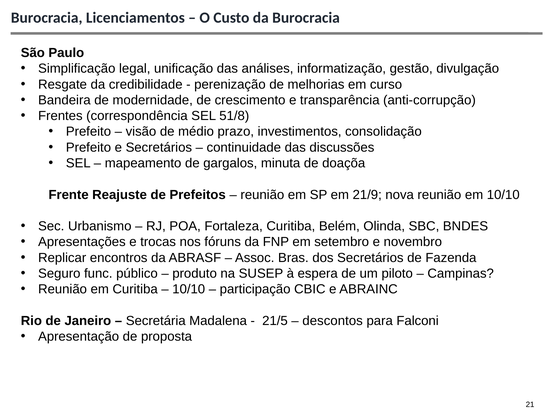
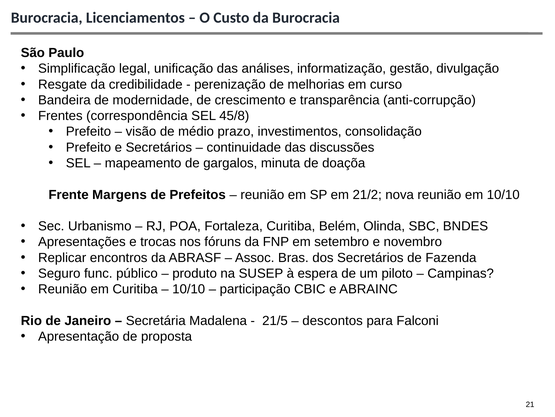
51/8: 51/8 -> 45/8
Reajuste: Reajuste -> Margens
21/9: 21/9 -> 21/2
